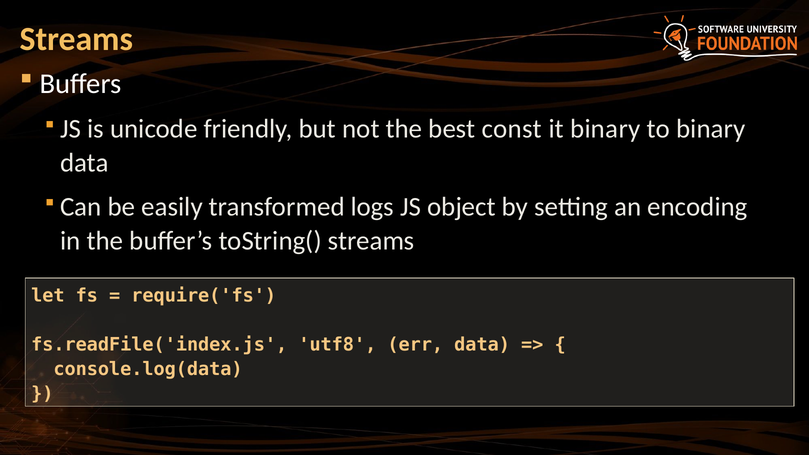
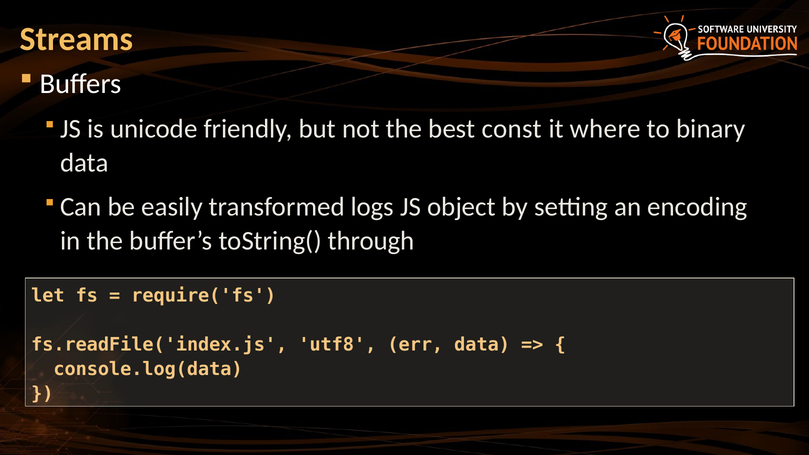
it binary: binary -> where
toString( streams: streams -> through
